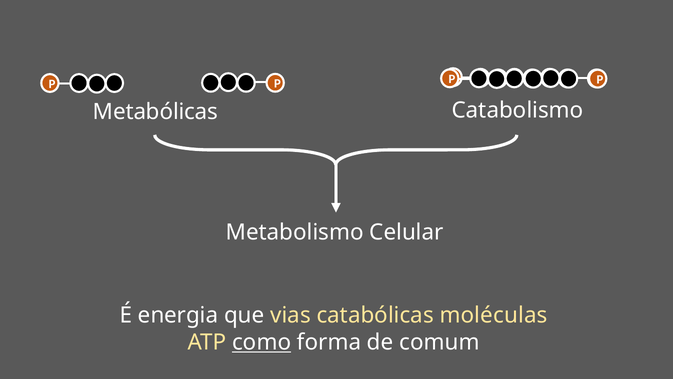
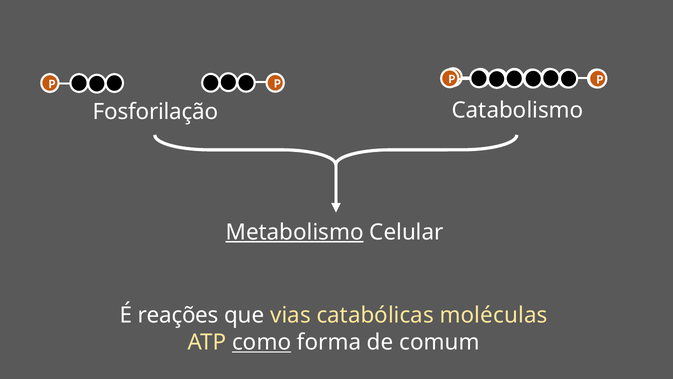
Metabólicas: Metabólicas -> Fosforilação
Metabolismo underline: none -> present
energia: energia -> reações
